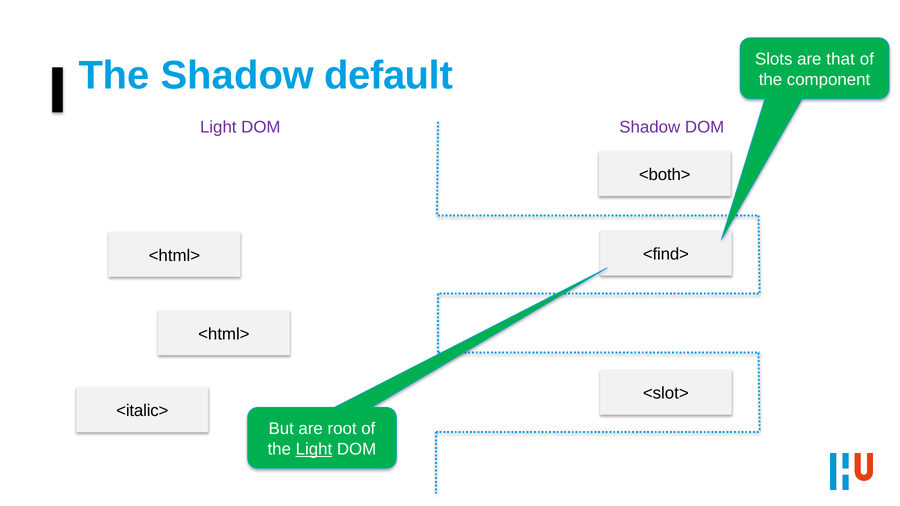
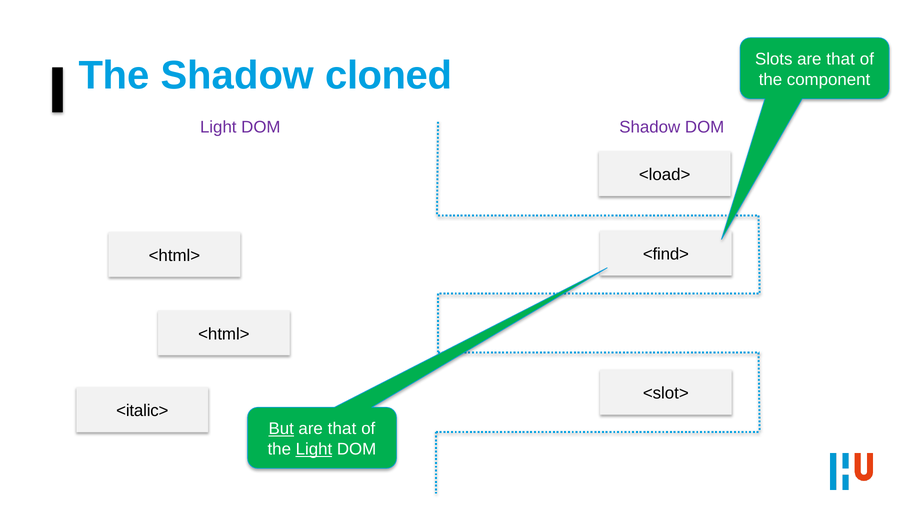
default: default -> cloned
<both>: <both> -> <load>
But underline: none -> present
root at (342, 429): root -> that
